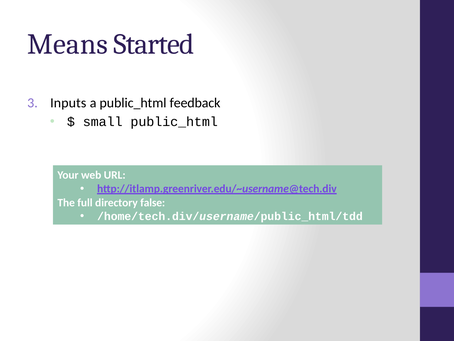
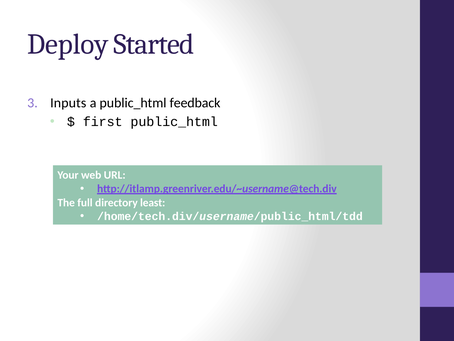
Means: Means -> Deploy
small: small -> first
false: false -> least
